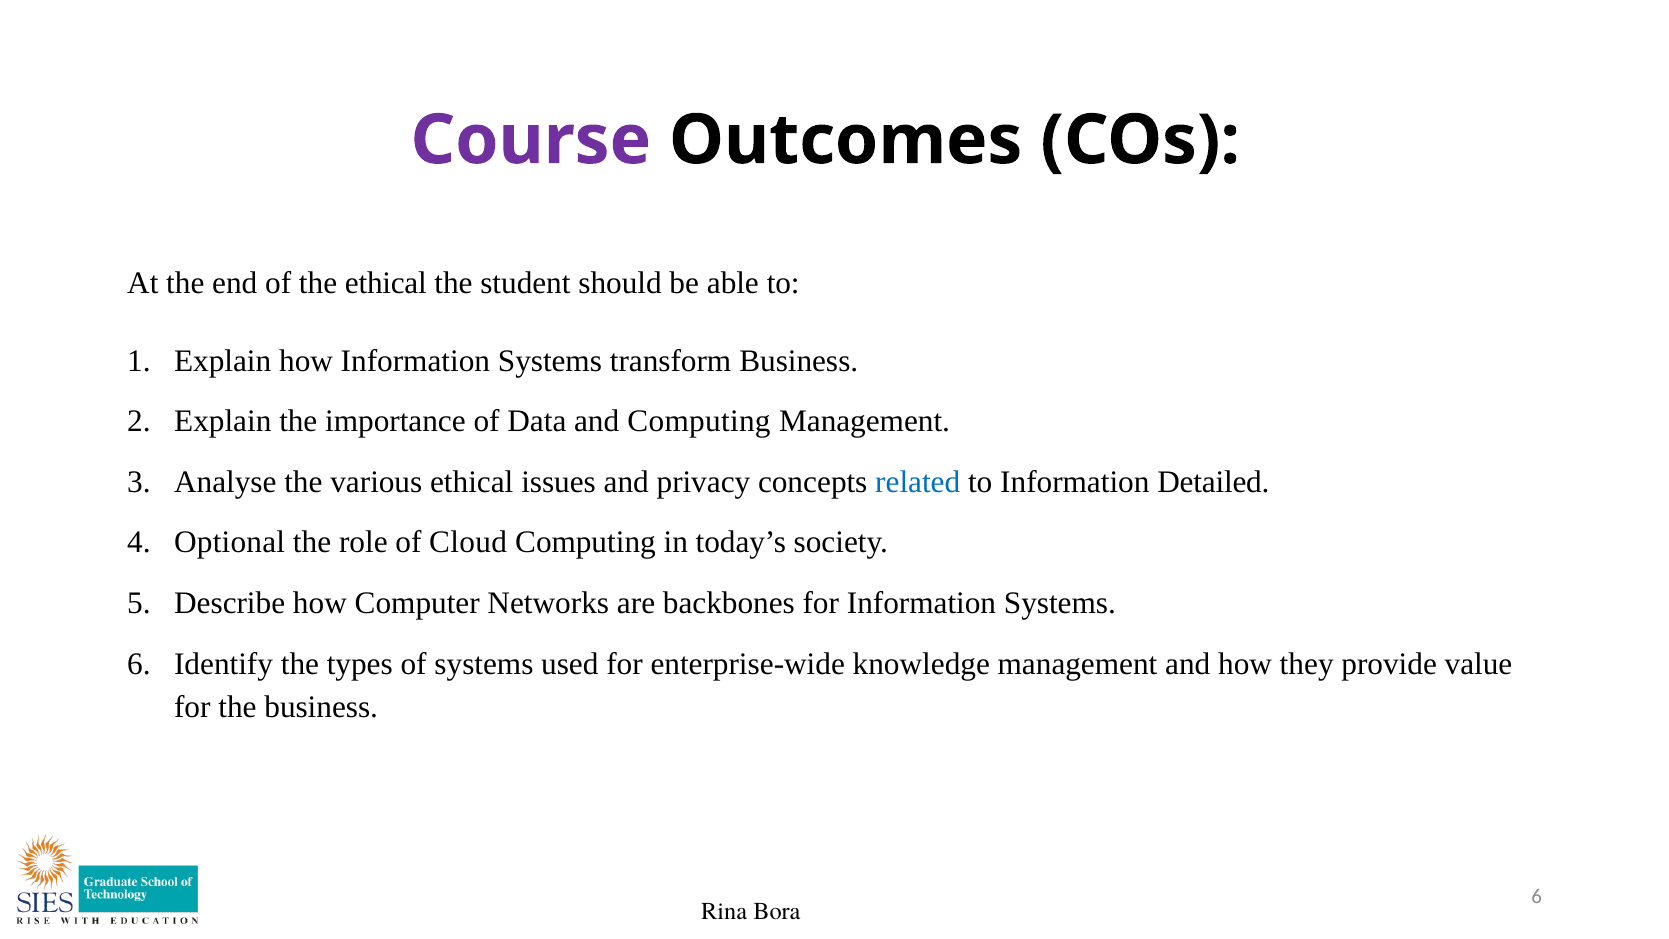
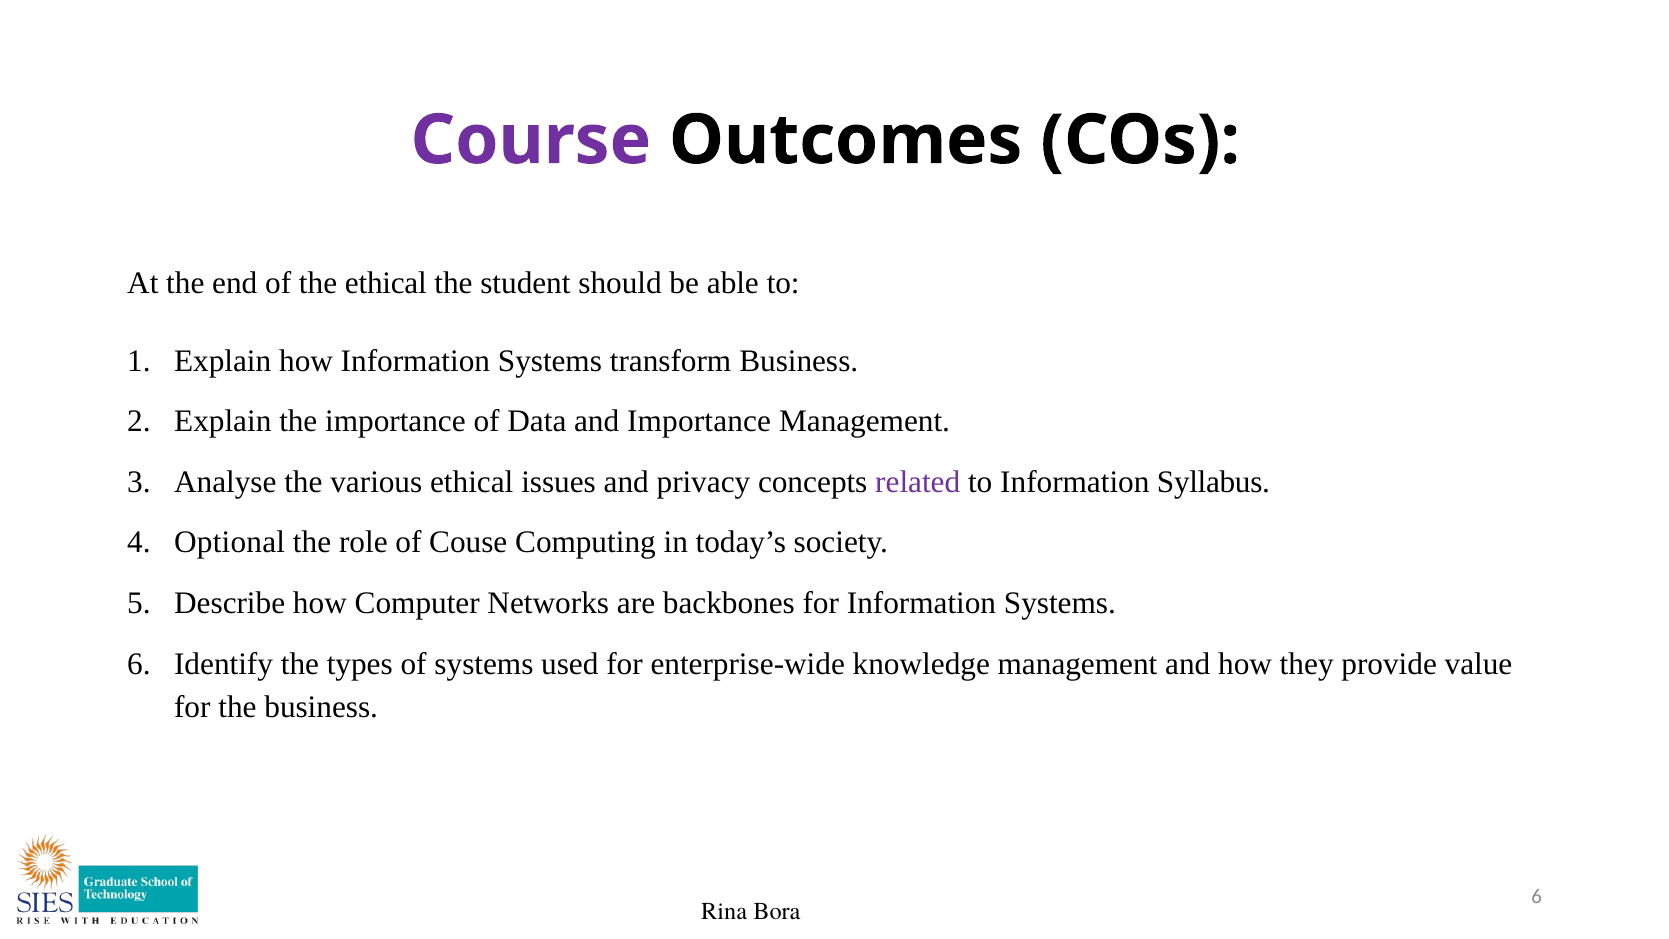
and Computing: Computing -> Importance
related colour: blue -> purple
Detailed: Detailed -> Syllabus
Cloud: Cloud -> Couse
